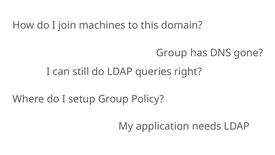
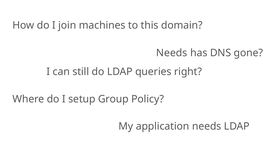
Group at (172, 53): Group -> Needs
